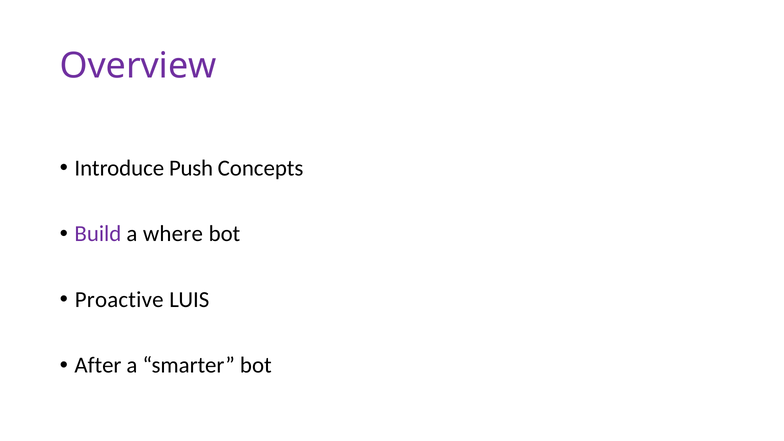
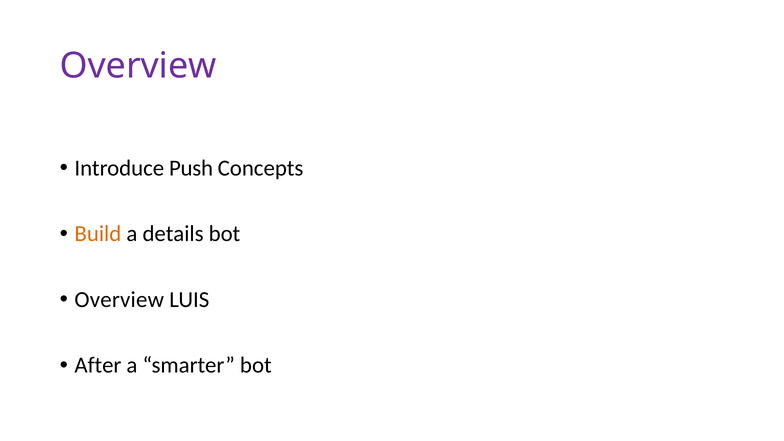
Build colour: purple -> orange
where: where -> details
Proactive at (119, 300): Proactive -> Overview
